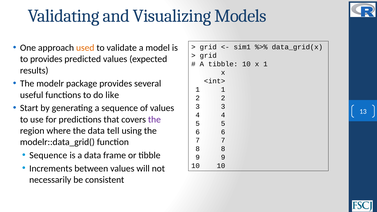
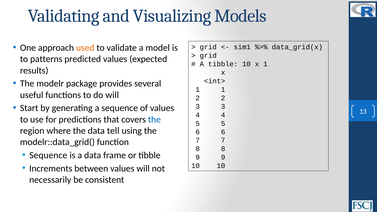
to provides: provides -> patterns
do like: like -> will
the at (154, 119) colour: purple -> blue
